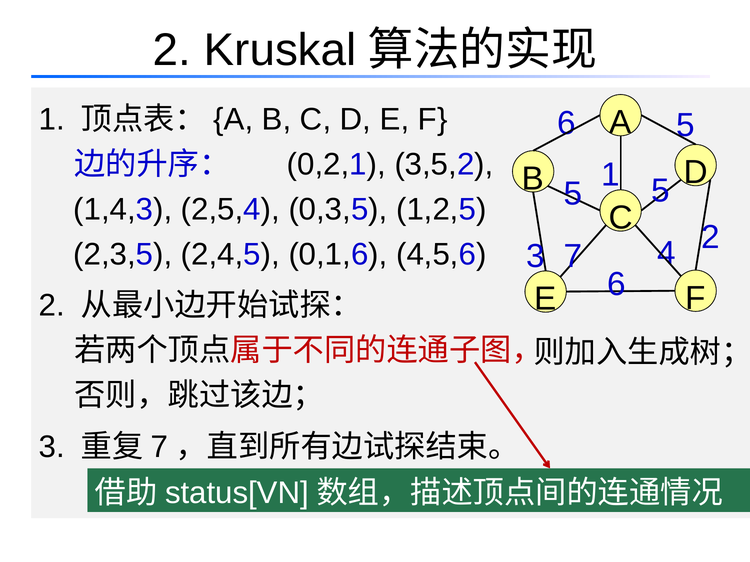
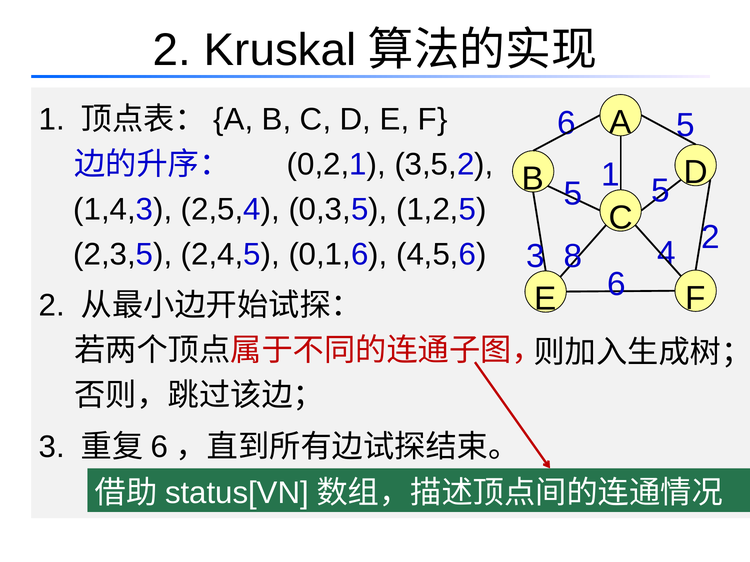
3 7: 7 -> 8
7 at (160, 447): 7 -> 6
